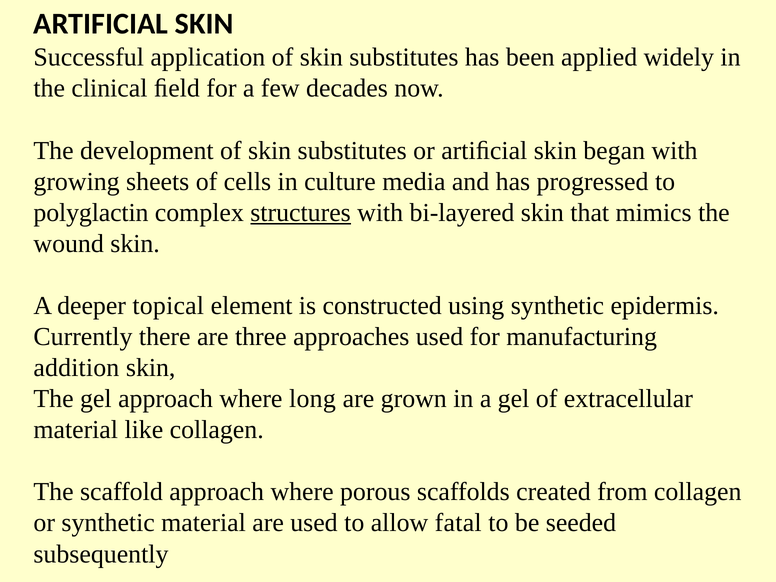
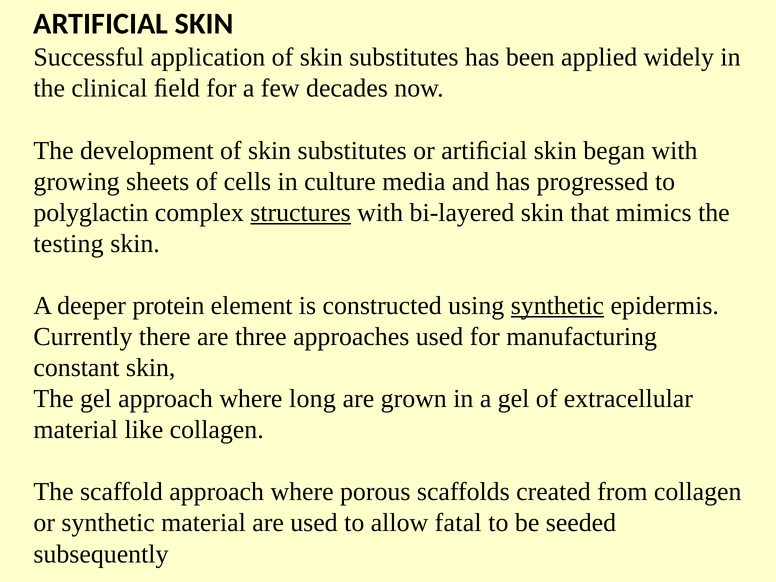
wound: wound -> testing
topical: topical -> protein
synthetic at (557, 306) underline: none -> present
addition: addition -> constant
